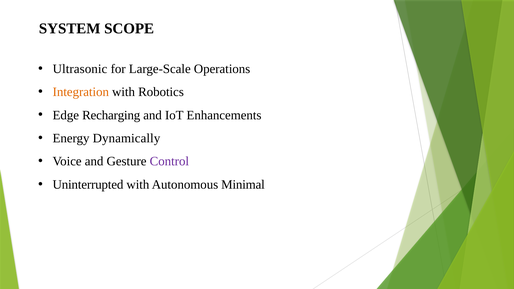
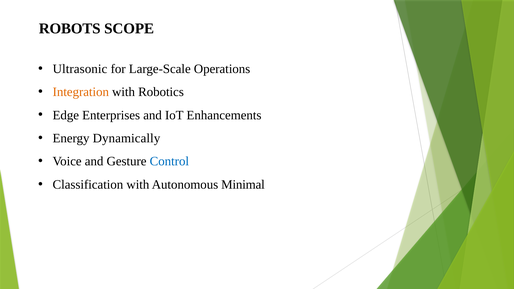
SYSTEM: SYSTEM -> ROBOTS
Recharging: Recharging -> Enterprises
Control colour: purple -> blue
Uninterrupted: Uninterrupted -> Classification
